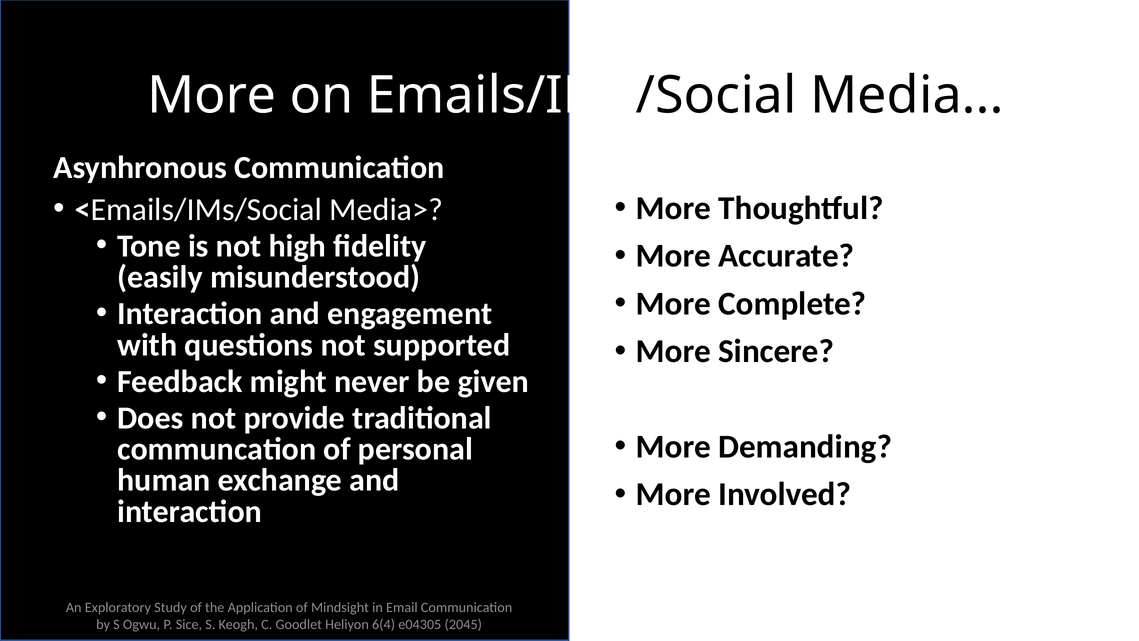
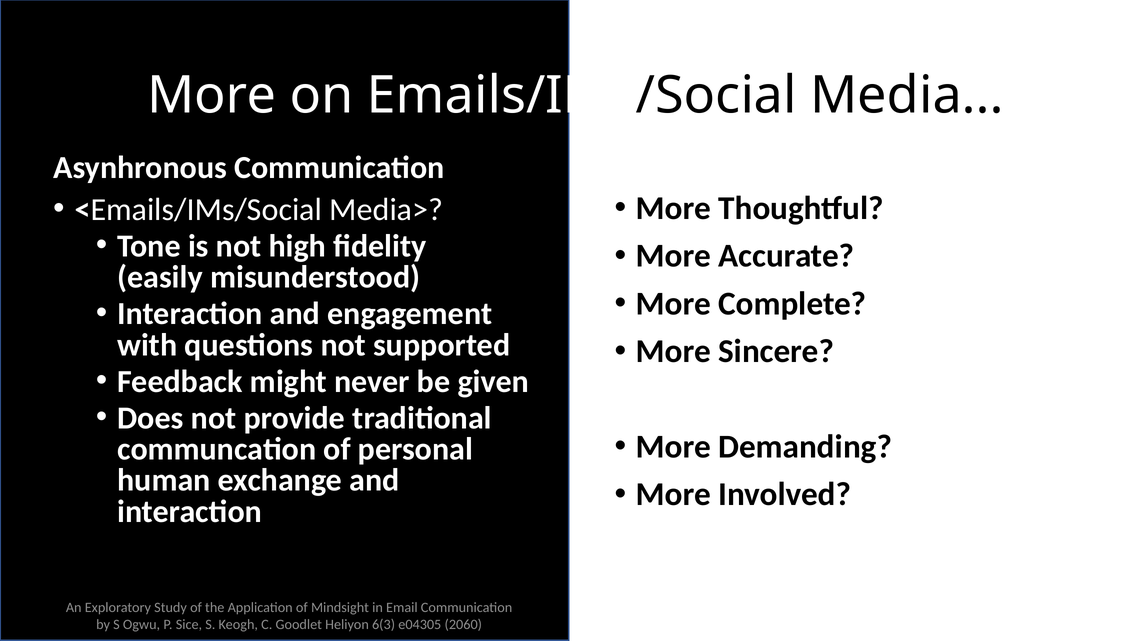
6(4: 6(4 -> 6(3
2045: 2045 -> 2060
